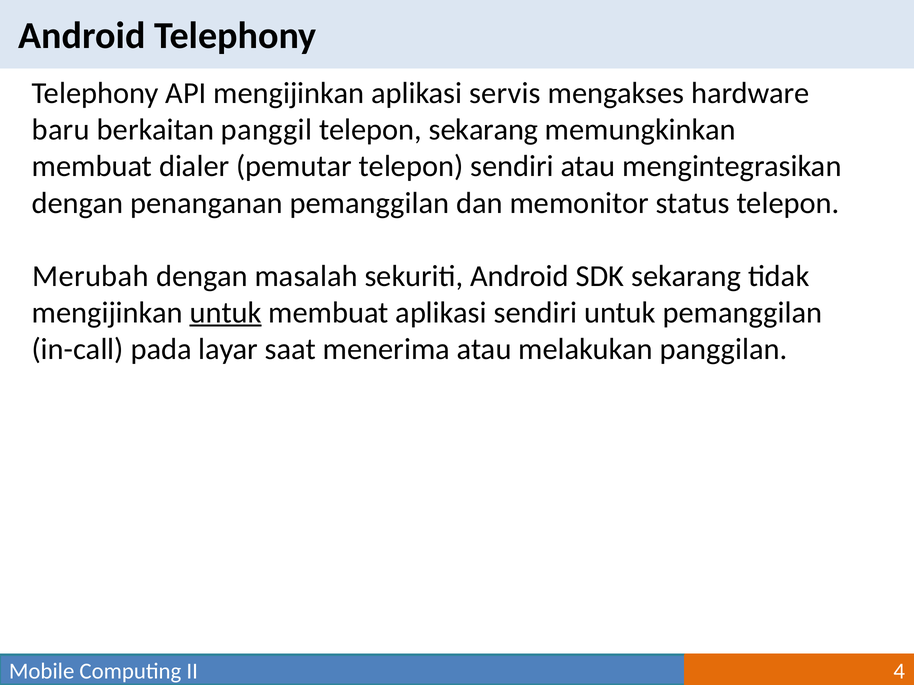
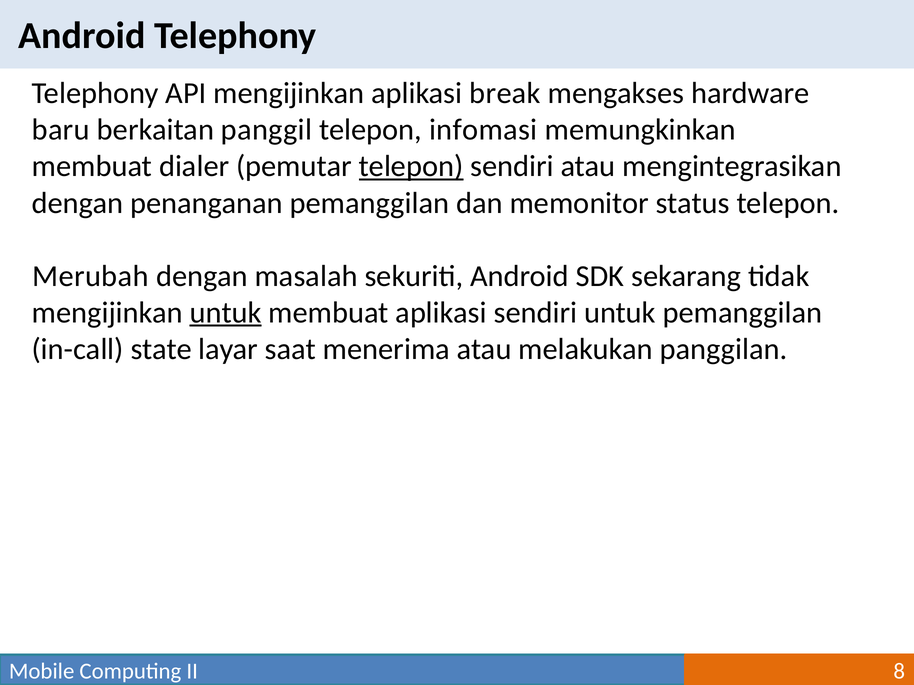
servis: servis -> break
telepon sekarang: sekarang -> infomasi
telepon at (411, 167) underline: none -> present
pada: pada -> state
4: 4 -> 8
